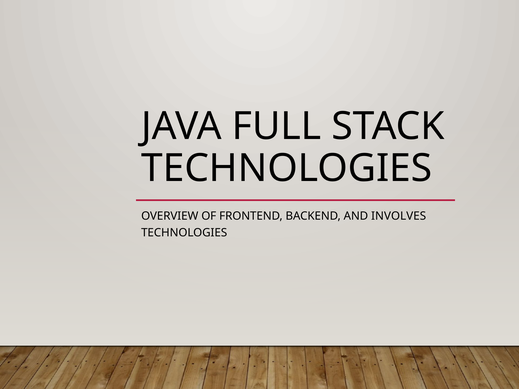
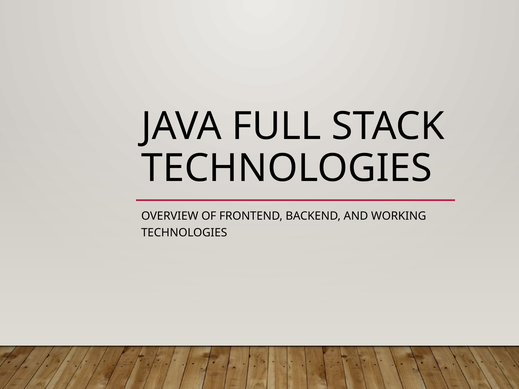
INVOLVES: INVOLVES -> WORKING
